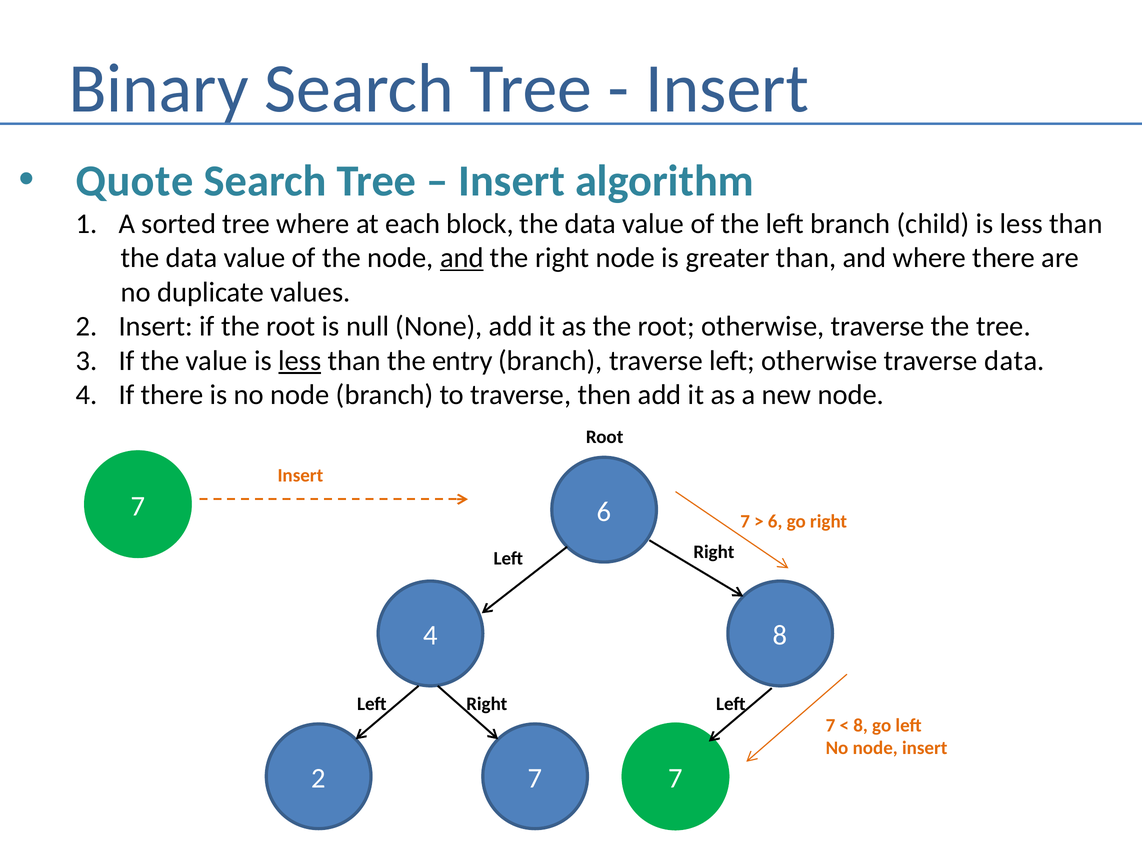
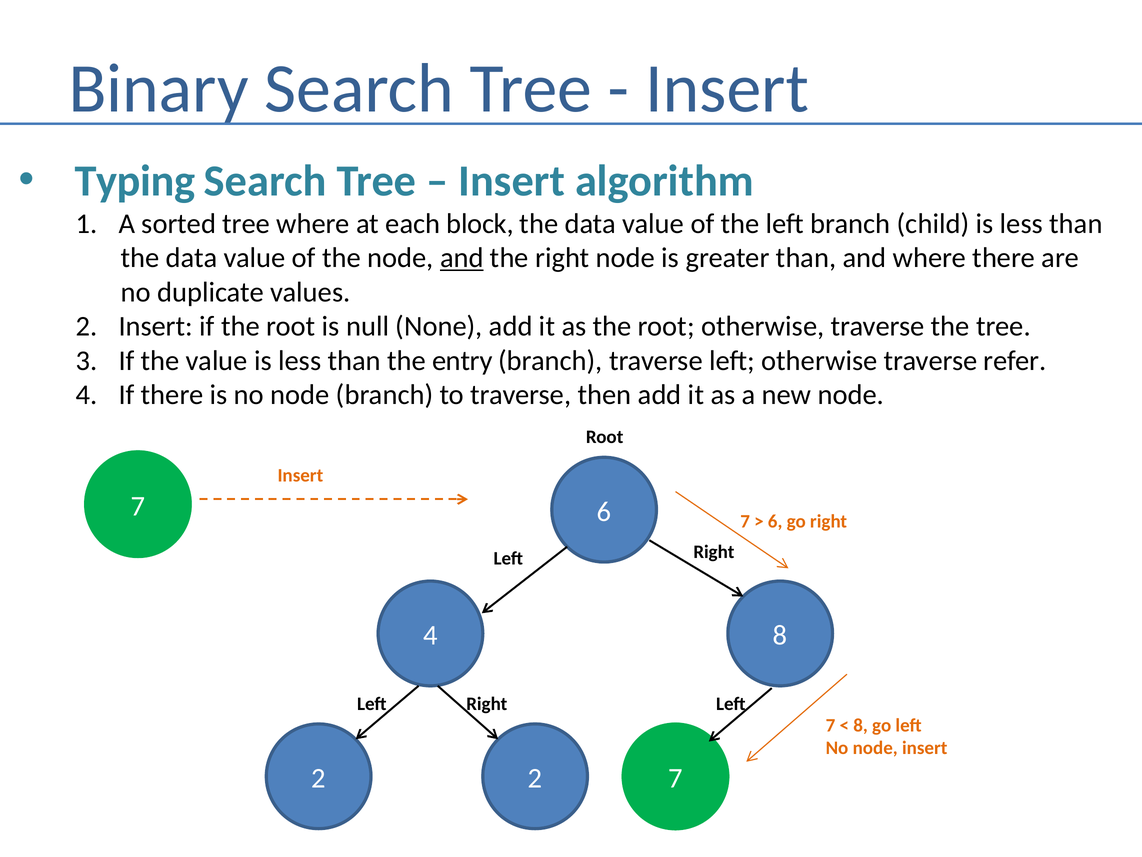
Quote: Quote -> Typing
less at (300, 361) underline: present -> none
traverse data: data -> refer
2 7: 7 -> 2
